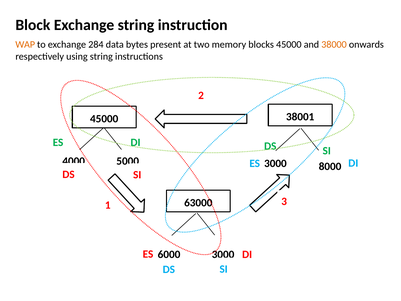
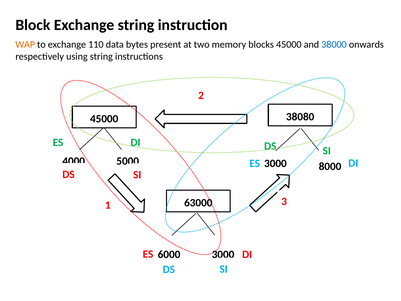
284: 284 -> 110
38000 colour: orange -> blue
38001: 38001 -> 38080
